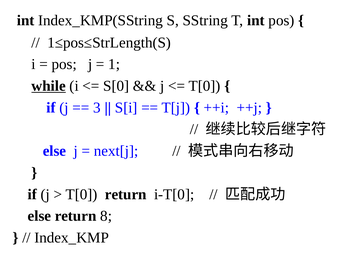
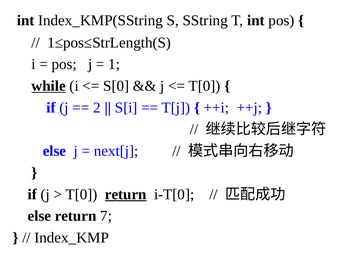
3: 3 -> 2
return at (126, 195) underline: none -> present
8: 8 -> 7
